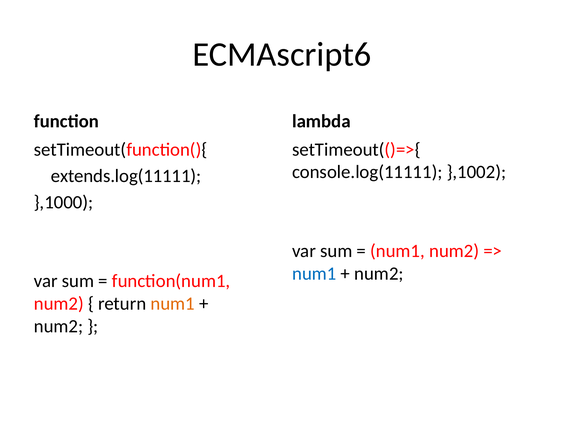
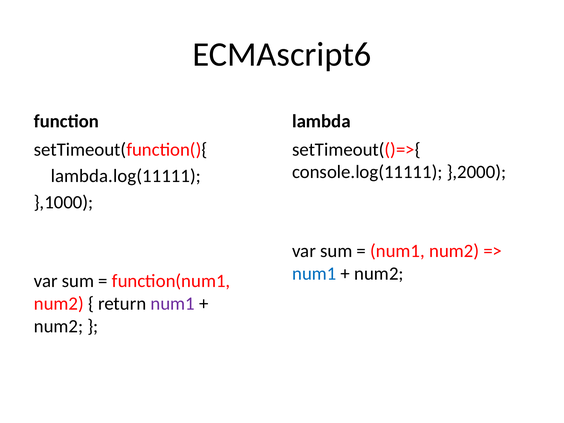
},1002: },1002 -> },2000
extends.log(11111: extends.log(11111 -> lambda.log(11111
num1 at (173, 304) colour: orange -> purple
